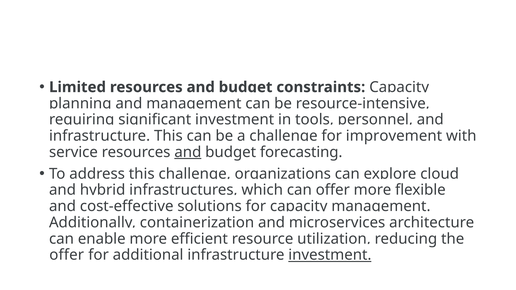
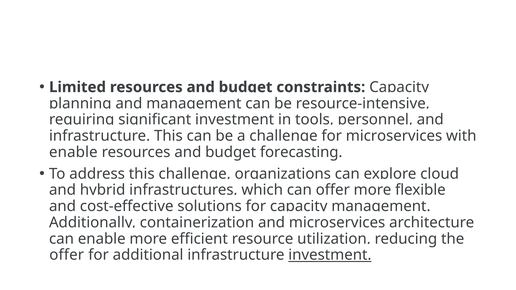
improvement at (394, 136): improvement -> microservices
service at (73, 152): service -> enable
and at (188, 152) underline: present -> none
